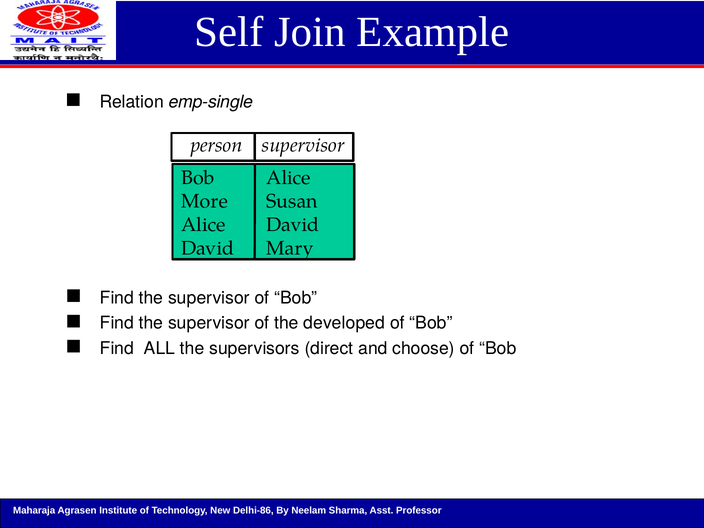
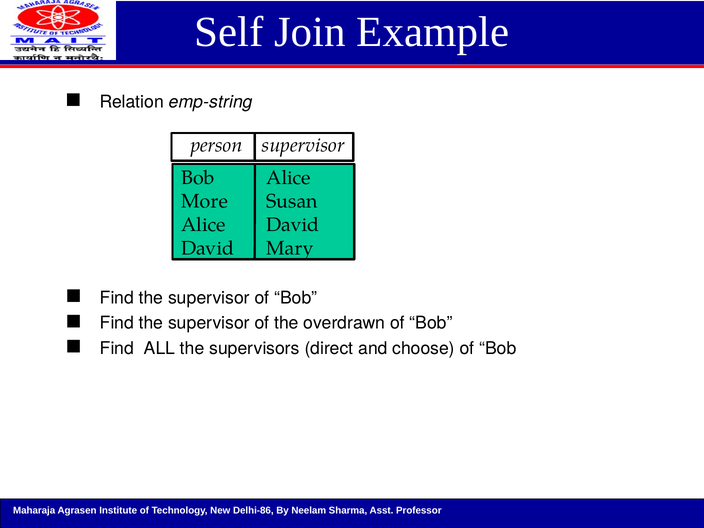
emp-single: emp-single -> emp-string
developed: developed -> overdrawn
